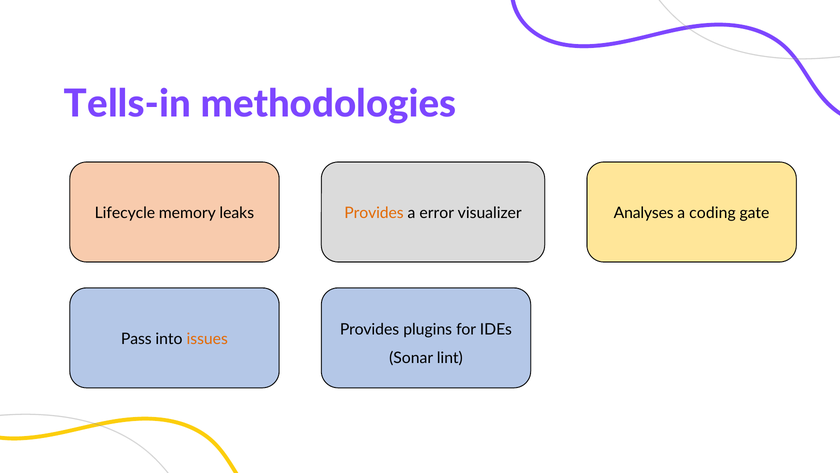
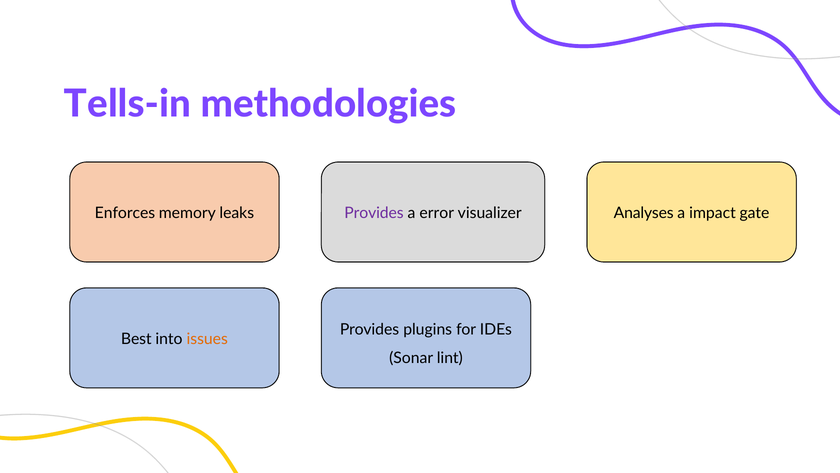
Lifecycle: Lifecycle -> Enforces
Provides at (374, 213) colour: orange -> purple
coding: coding -> impact
Pass: Pass -> Best
